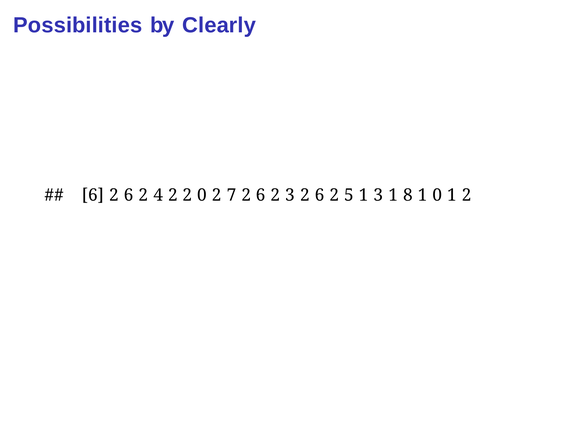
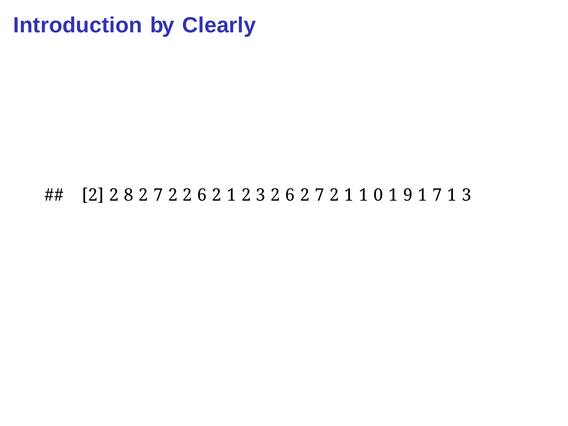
Possibilities: Possibilities -> Introduction
6 at (93, 195): 6 -> 2
6 at (129, 195): 6 -> 8
4 at (158, 195): 4 -> 7
2 2 0: 0 -> 6
7 at (232, 195): 7 -> 1
6 at (261, 195): 6 -> 3
3 at (290, 195): 3 -> 6
6 at (320, 195): 6 -> 7
5 at (349, 195): 5 -> 1
1 3: 3 -> 0
8: 8 -> 9
1 0: 0 -> 7
1 2: 2 -> 3
